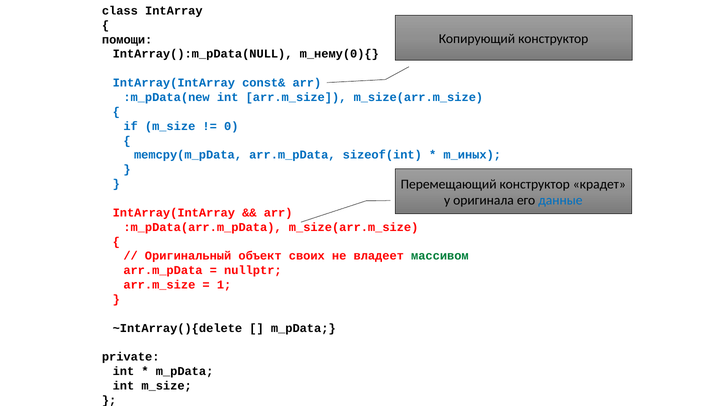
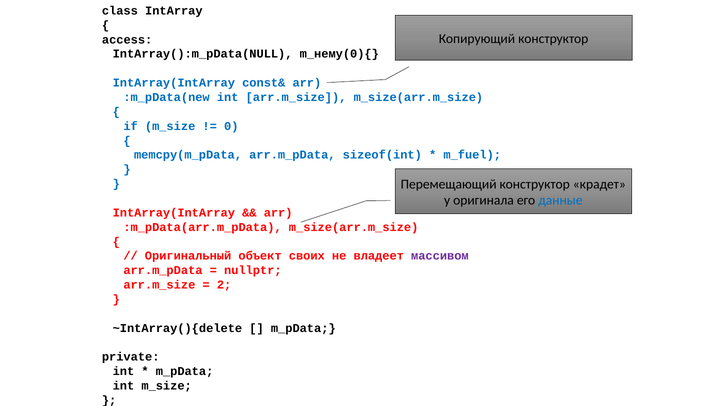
помощи: помощи -> access
m_иных: m_иных -> m_fuel
массивом colour: green -> purple
1: 1 -> 2
